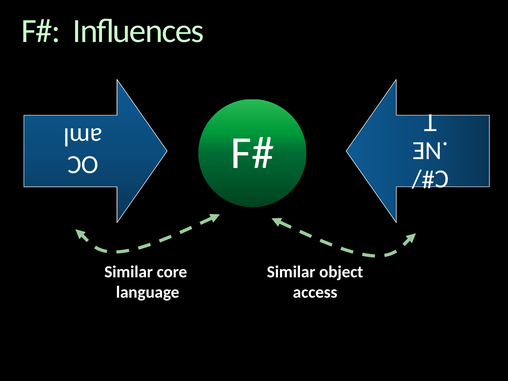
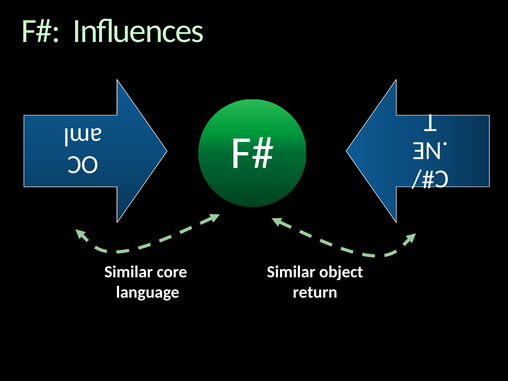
access: access -> return
